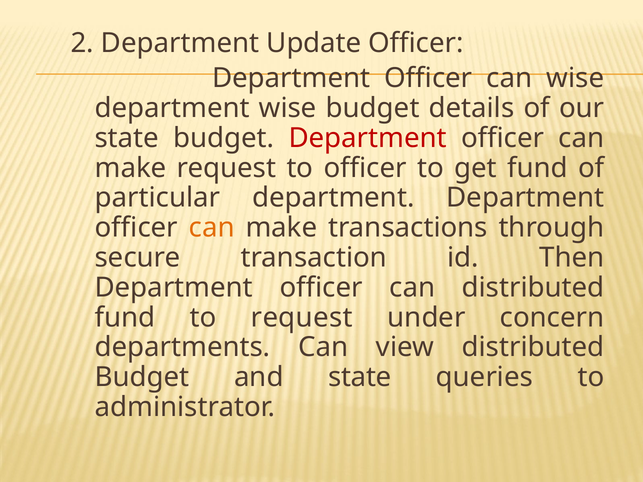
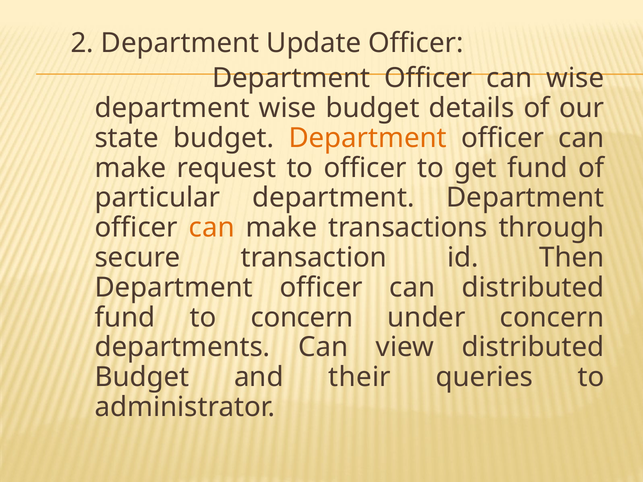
Department at (368, 138) colour: red -> orange
to request: request -> concern
and state: state -> their
